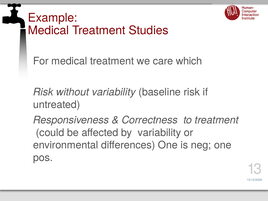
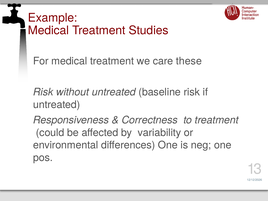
which: which -> these
without variability: variability -> untreated
